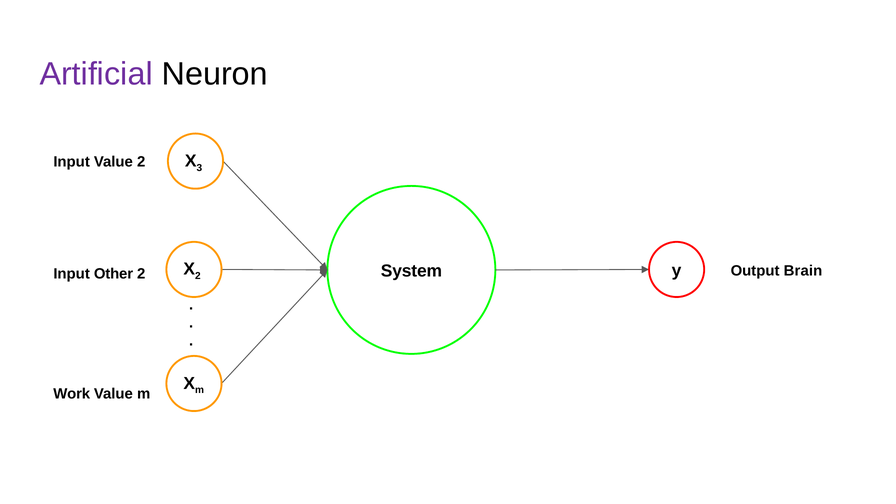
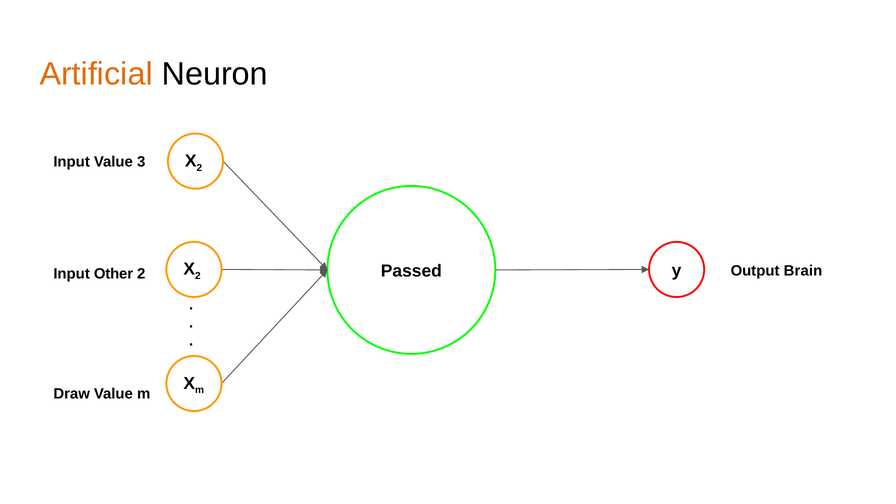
Artificial colour: purple -> orange
3 at (199, 168): 3 -> 2
Value 2: 2 -> 3
System: System -> Passed
Work: Work -> Draw
